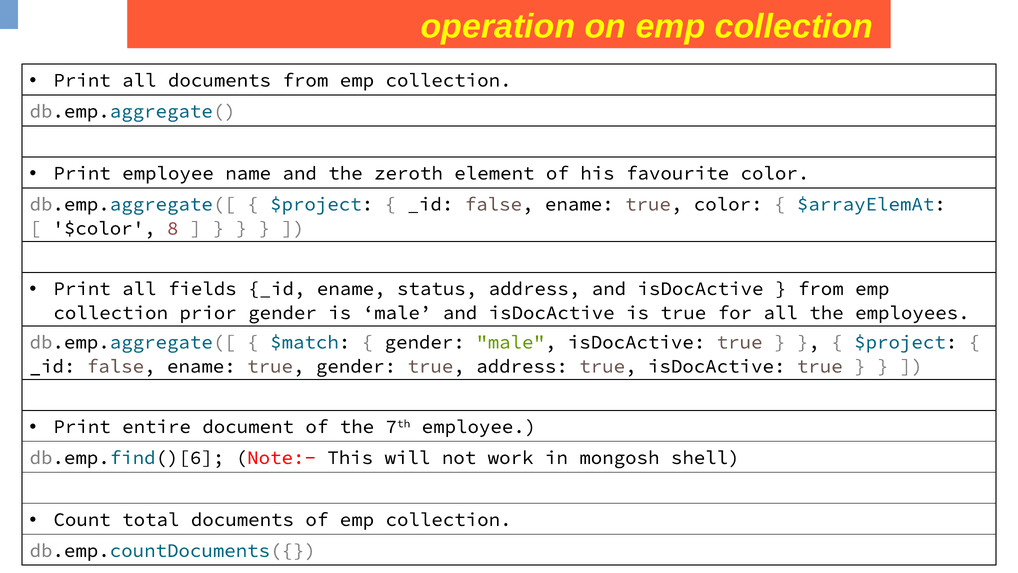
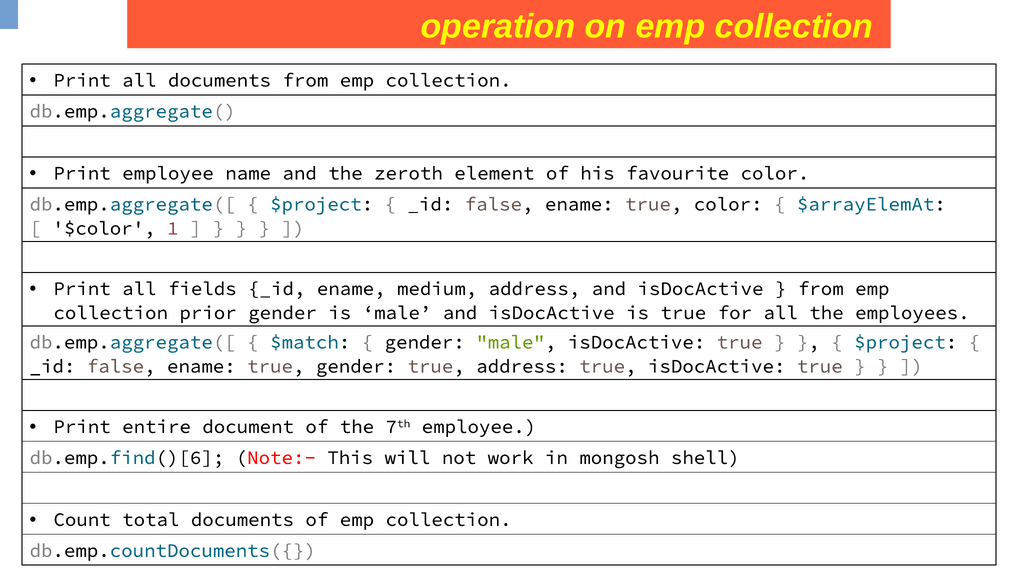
8: 8 -> 1
status: status -> medium
